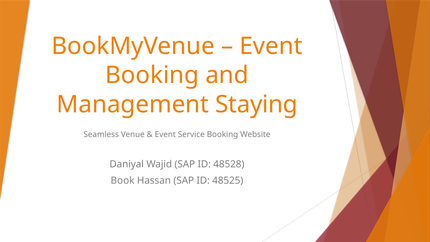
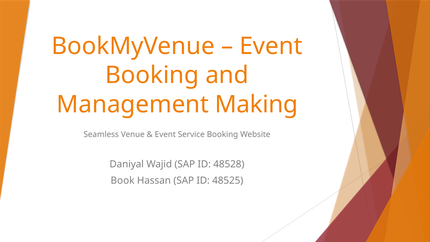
Staying: Staying -> Making
